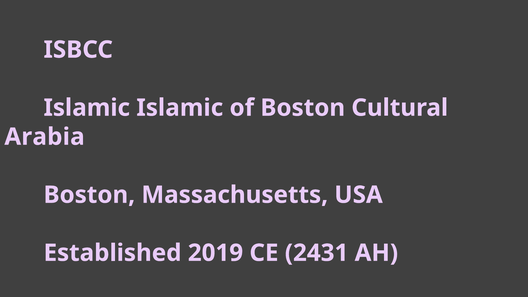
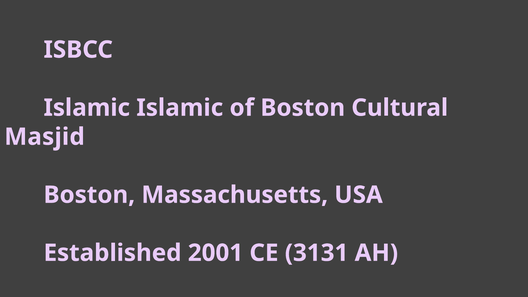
Arabia: Arabia -> Masjid
2019: 2019 -> 2001
2431: 2431 -> 3131
